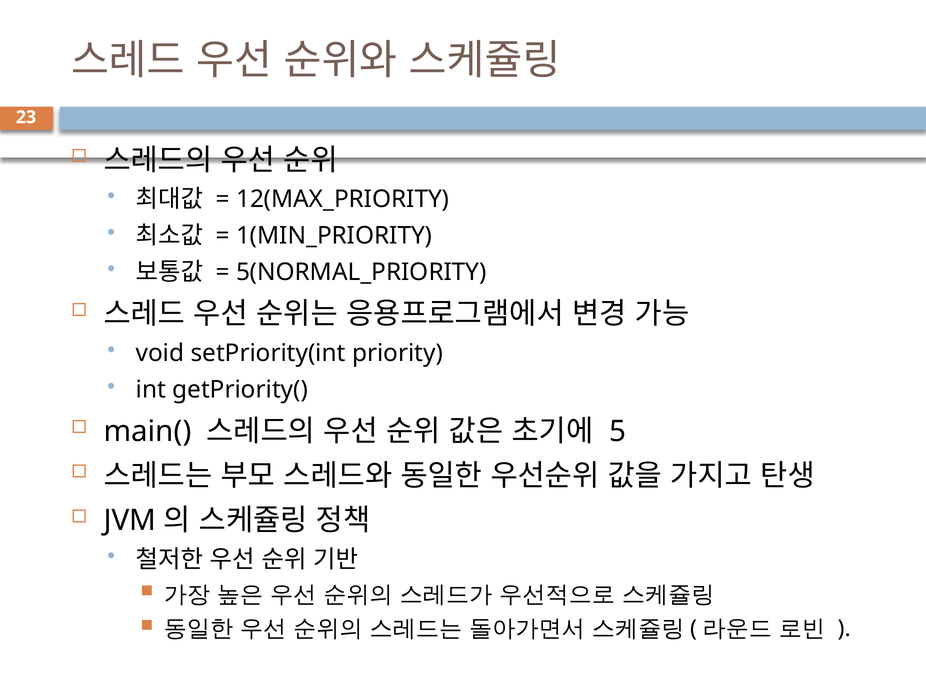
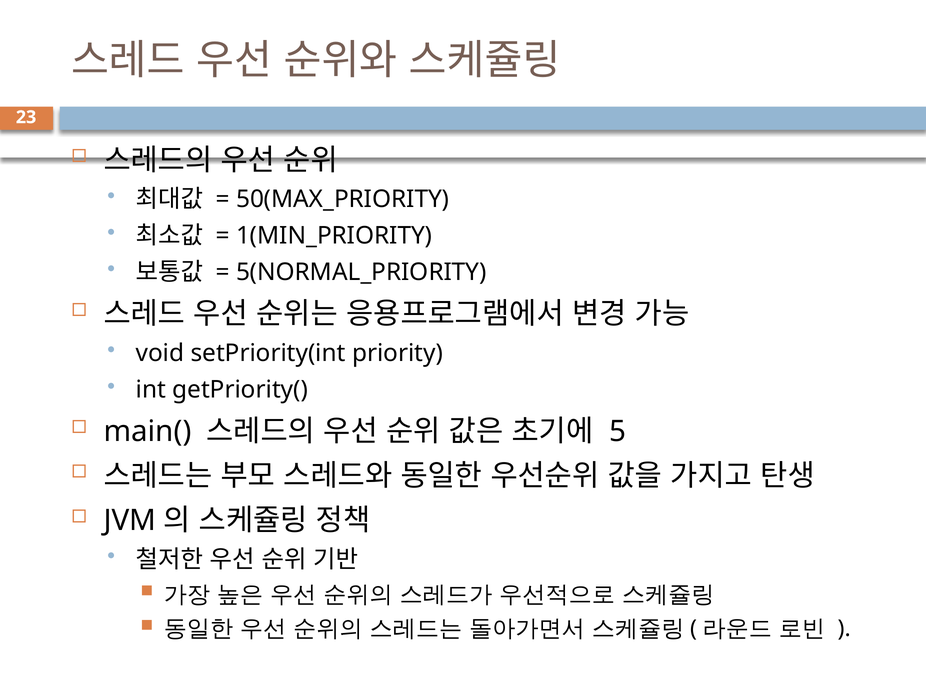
12(MAX_PRIORITY: 12(MAX_PRIORITY -> 50(MAX_PRIORITY
